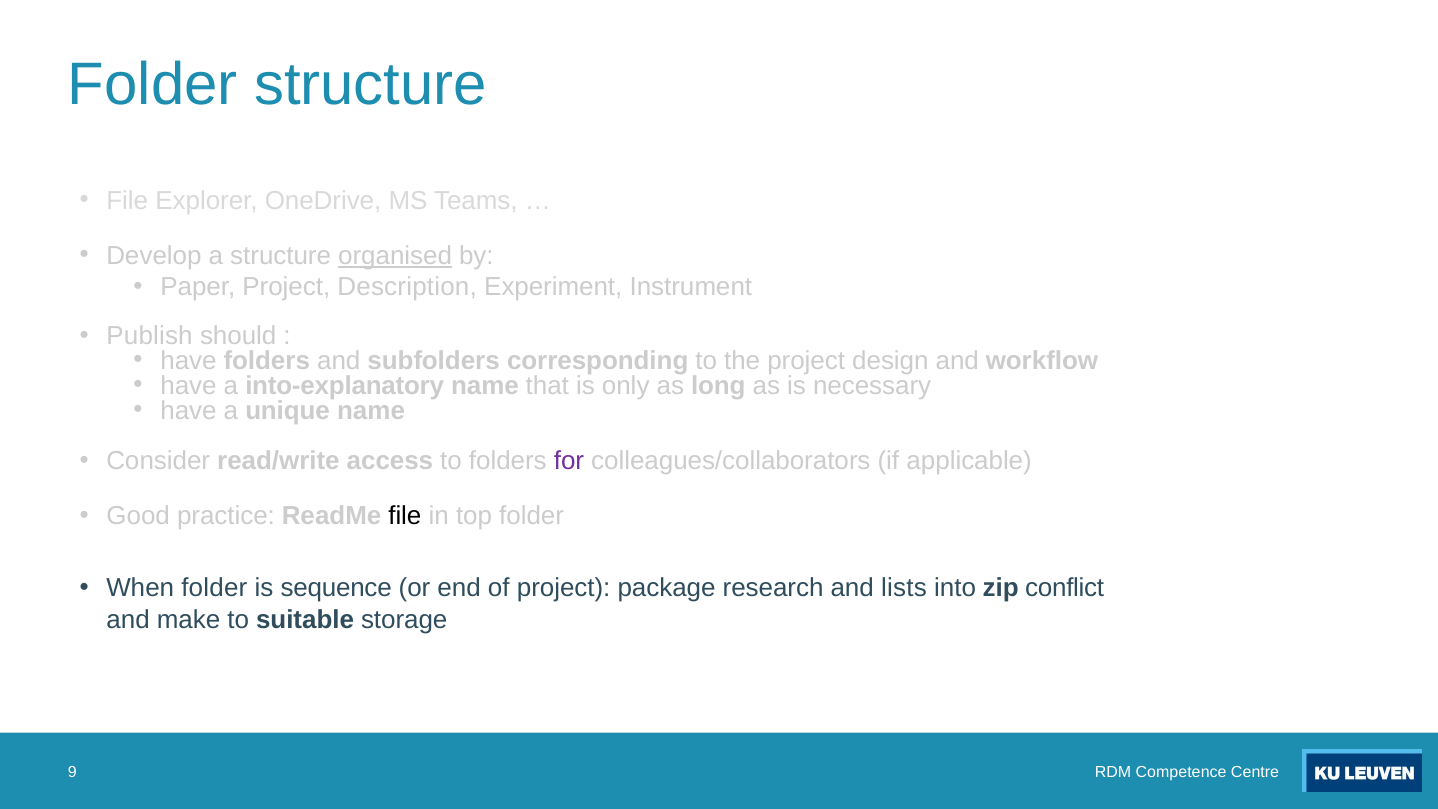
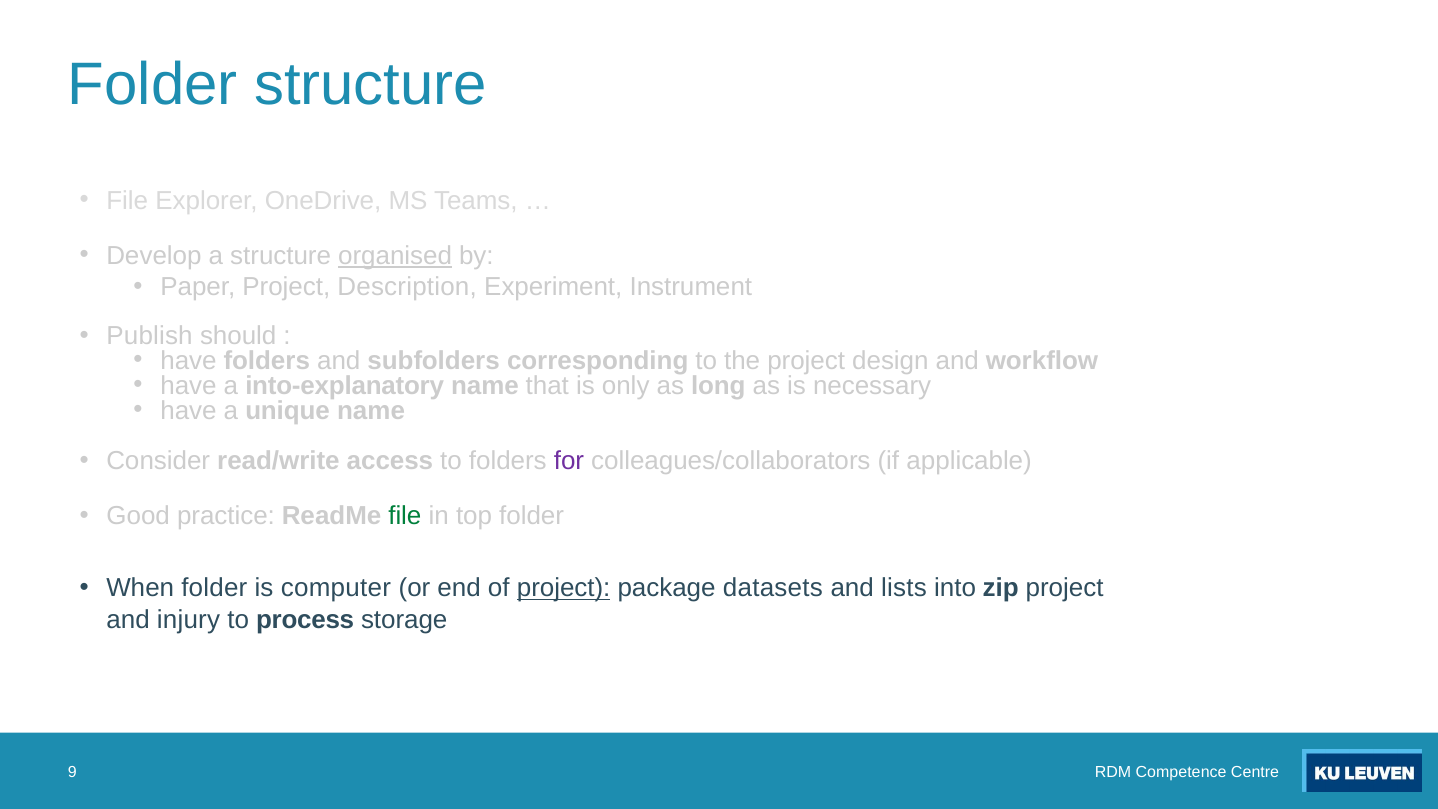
file at (405, 516) colour: black -> green
sequence: sequence -> computer
project at (564, 588) underline: none -> present
research: research -> datasets
zip conflict: conflict -> project
make: make -> injury
suitable: suitable -> process
